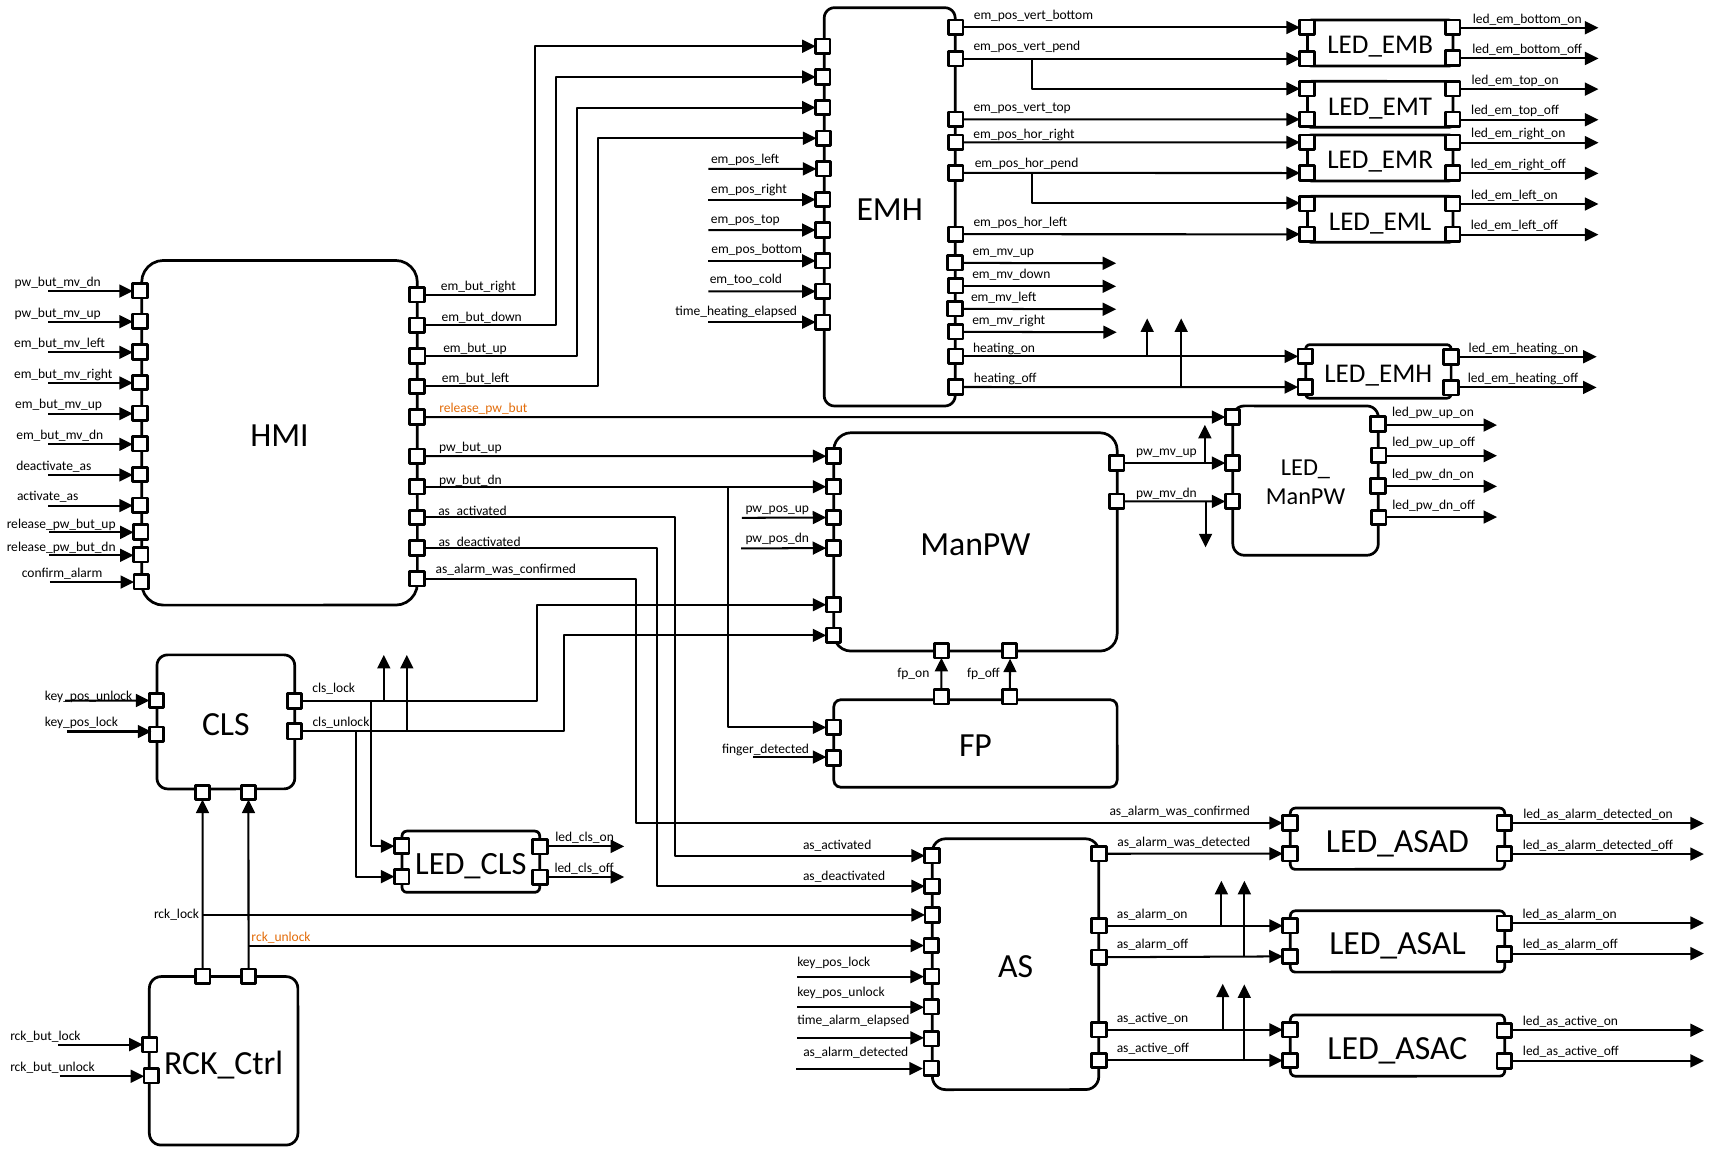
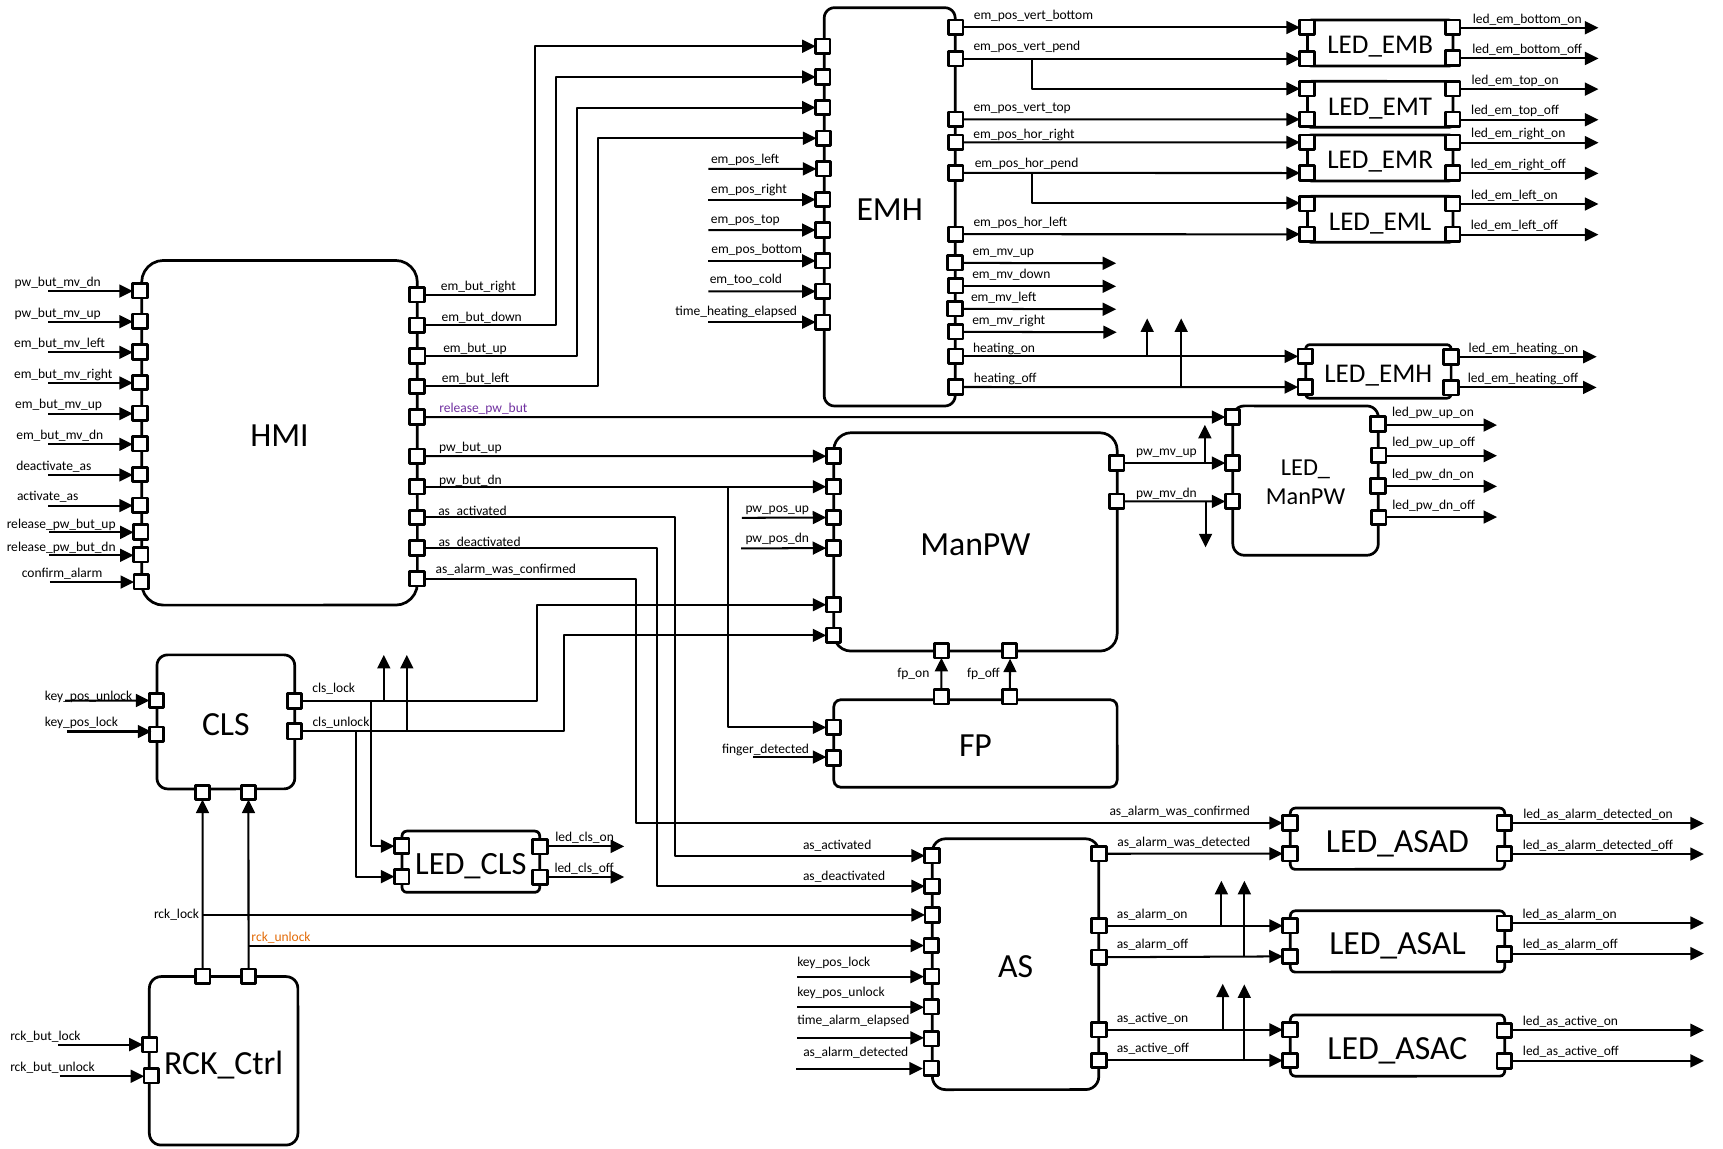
release_pw_but colour: orange -> purple
